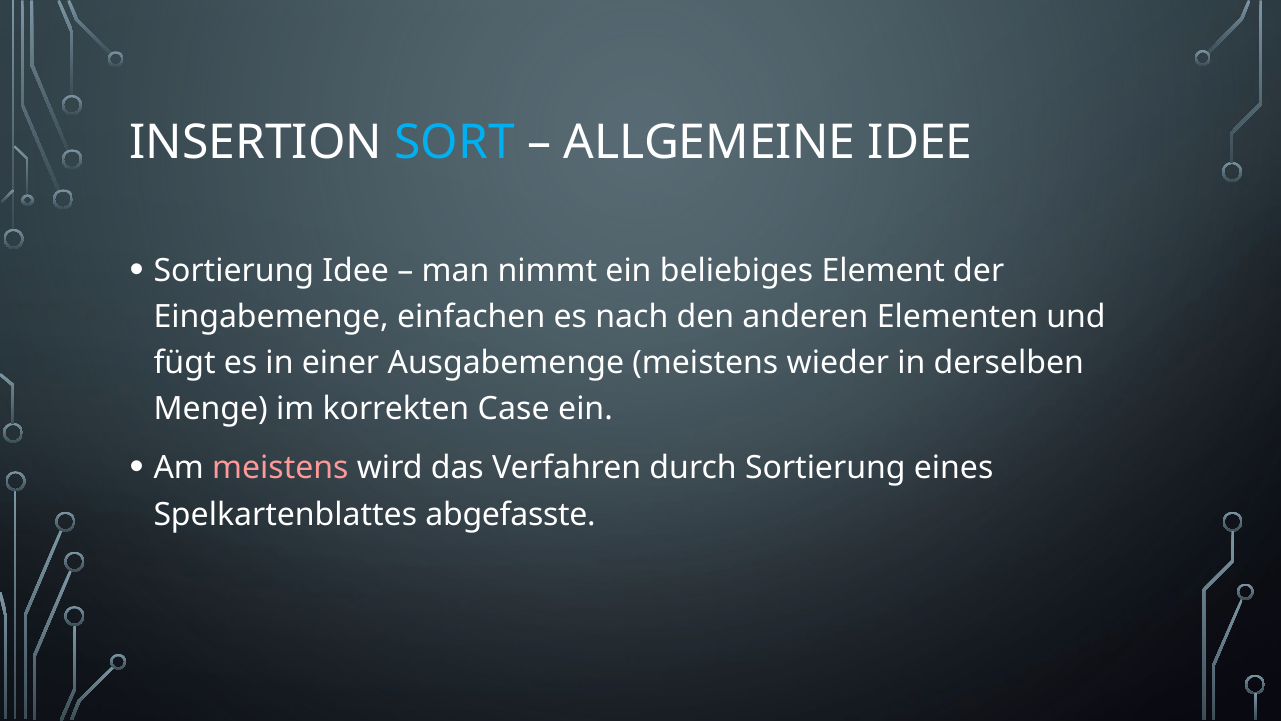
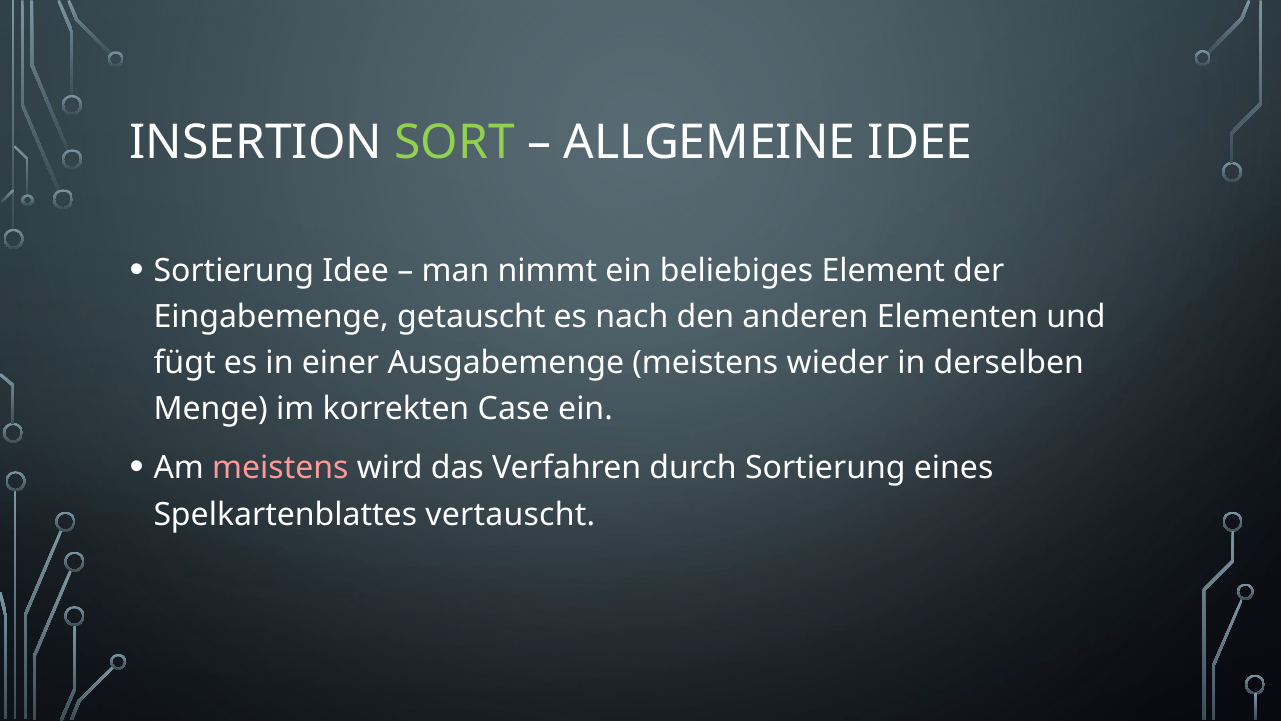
SORT colour: light blue -> light green
einfachen: einfachen -> getauscht
abgefasste: abgefasste -> vertauscht
